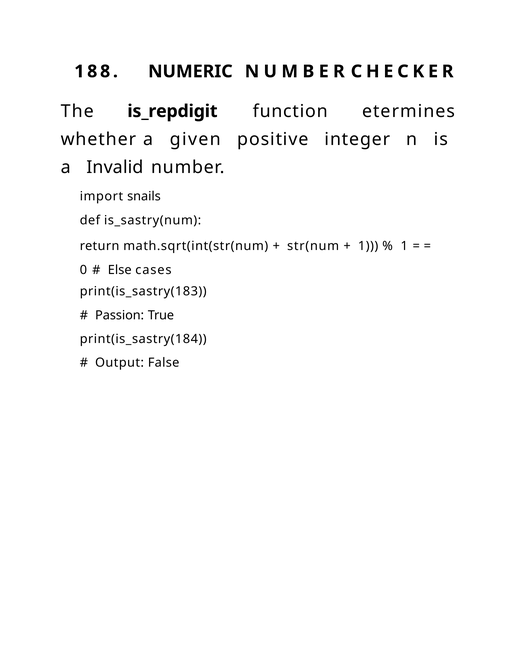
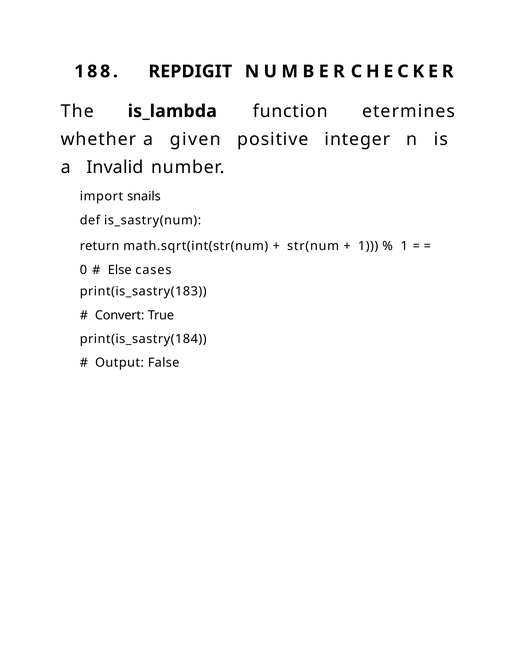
NUMERIC: NUMERIC -> REPDIGIT
is_repdigit: is_repdigit -> is_lambda
Passion: Passion -> Convert
